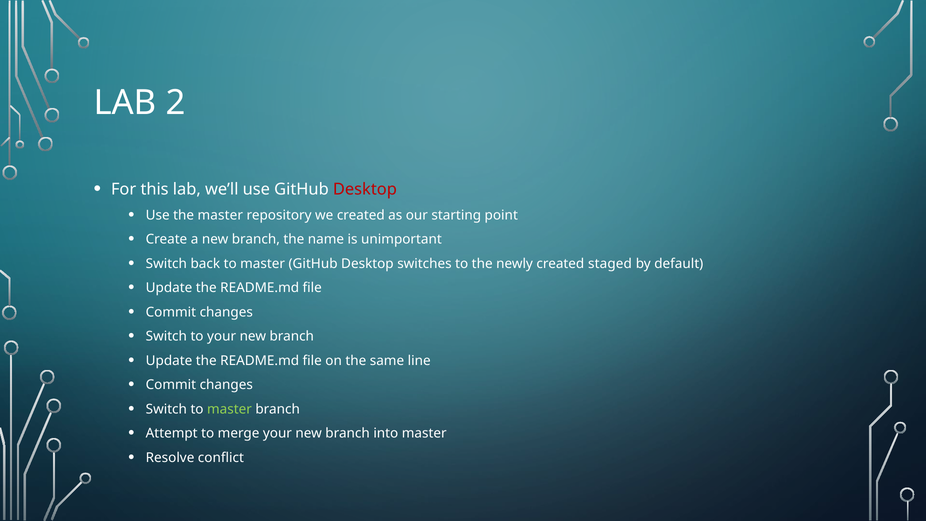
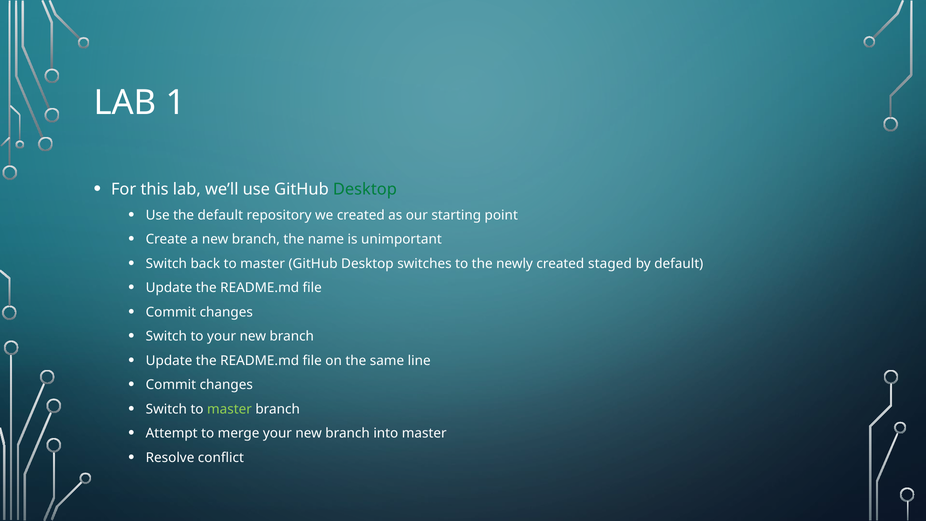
2: 2 -> 1
Desktop at (365, 189) colour: red -> green
the master: master -> default
